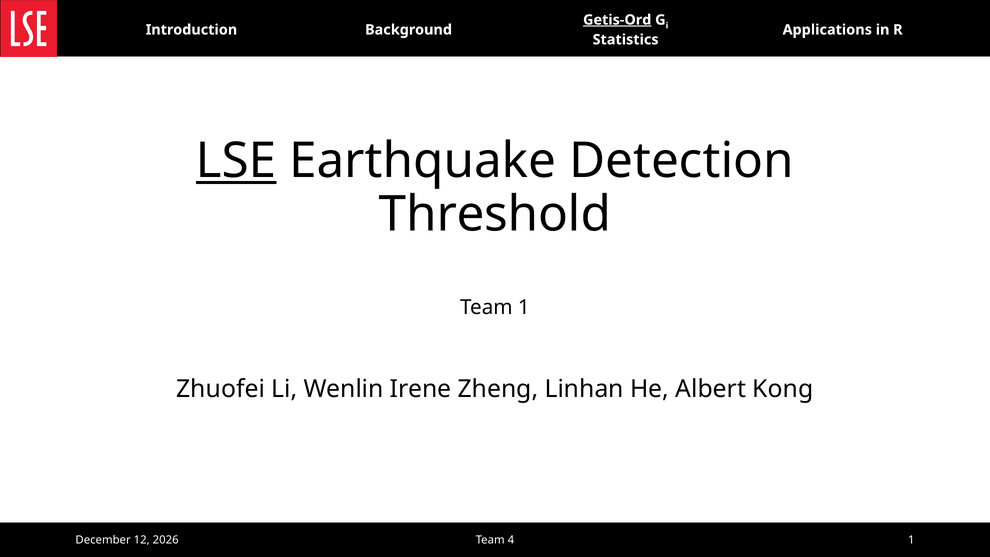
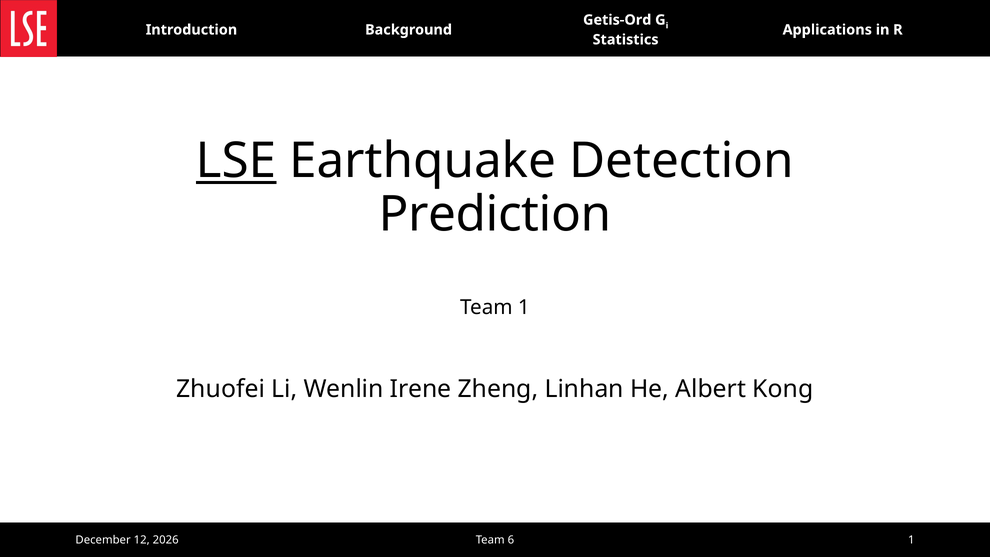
Getis-Ord underline: present -> none
Threshold: Threshold -> Prediction
4: 4 -> 6
